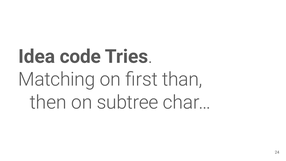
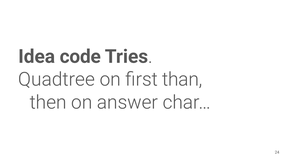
Matching: Matching -> Quadtree
subtree: subtree -> answer
